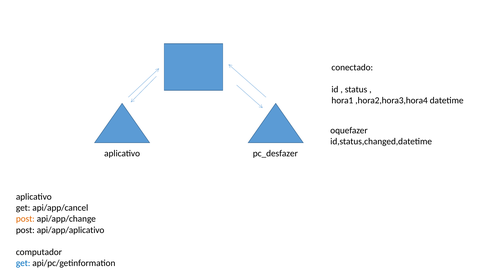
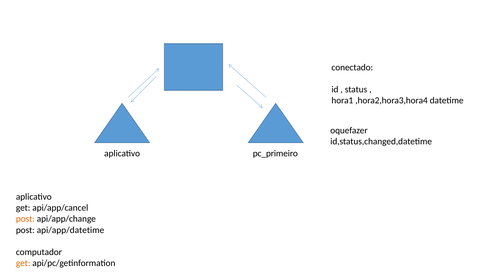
pc_desfazer: pc_desfazer -> pc_primeiro
api/app/aplicativo: api/app/aplicativo -> api/app/datetime
get at (23, 263) colour: blue -> orange
